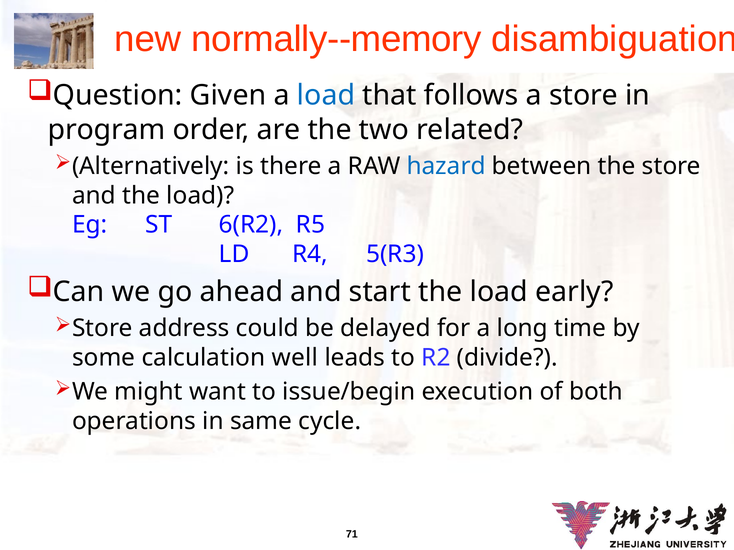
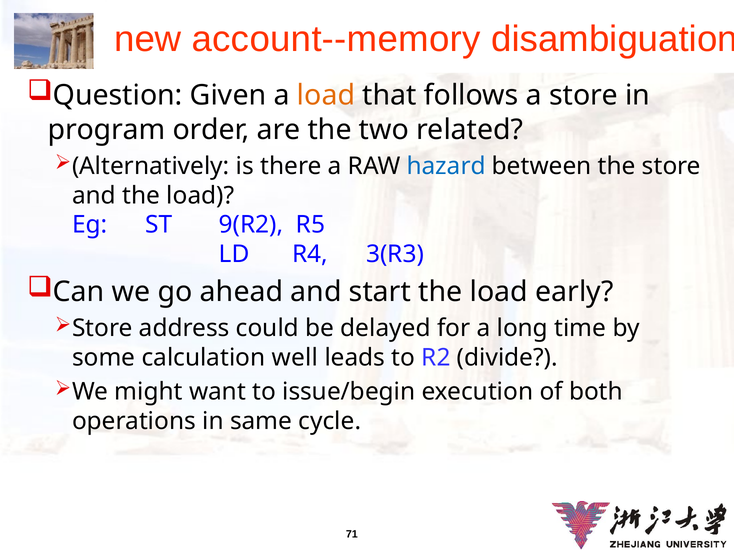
normally--memory: normally--memory -> account--memory
load at (326, 96) colour: blue -> orange
6(R2: 6(R2 -> 9(R2
5(R3: 5(R3 -> 3(R3
